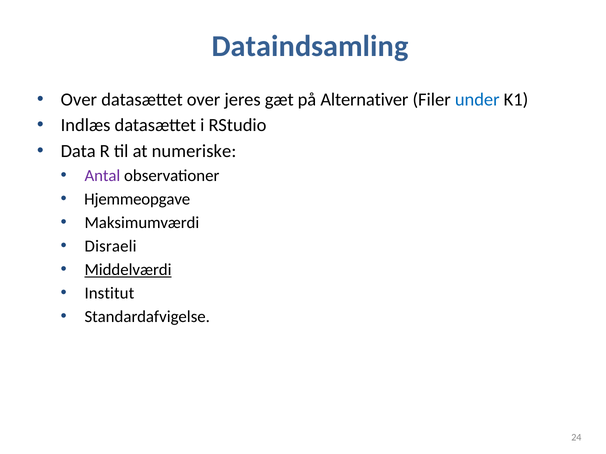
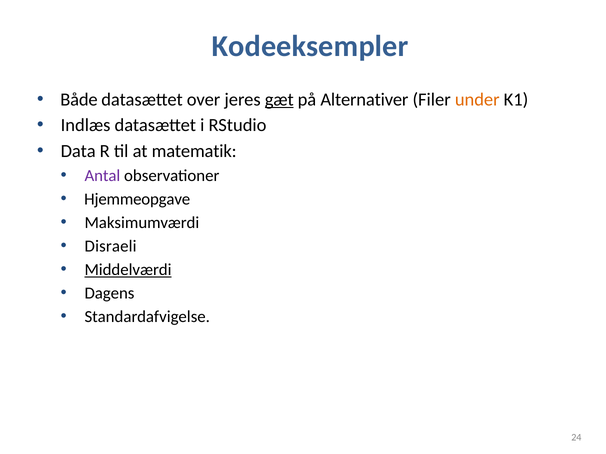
Dataindsamling: Dataindsamling -> Kodeeksempler
Over at (79, 100): Over -> Både
gæt underline: none -> present
under colour: blue -> orange
numeriske: numeriske -> matematik
Institut: Institut -> Dagens
